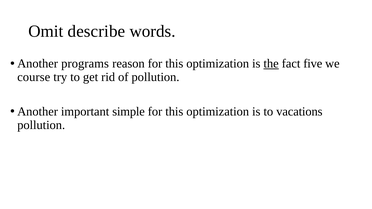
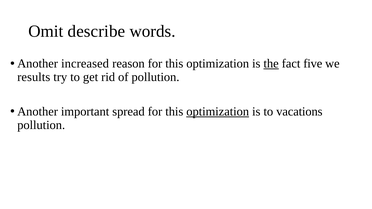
programs: programs -> increased
course: course -> results
simple: simple -> spread
optimization at (218, 112) underline: none -> present
